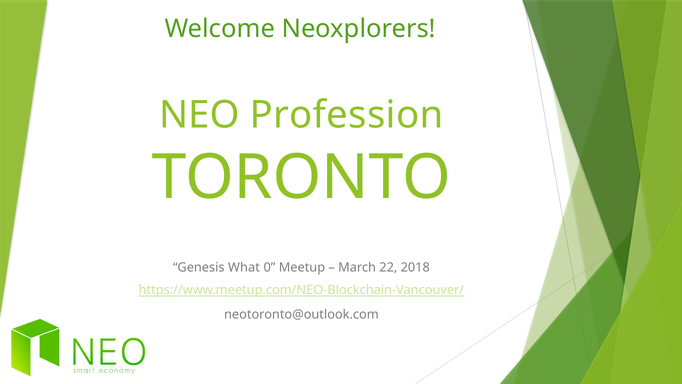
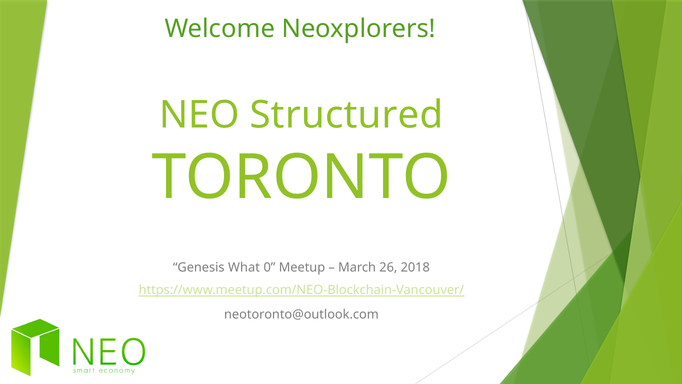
Profession: Profession -> Structured
22: 22 -> 26
